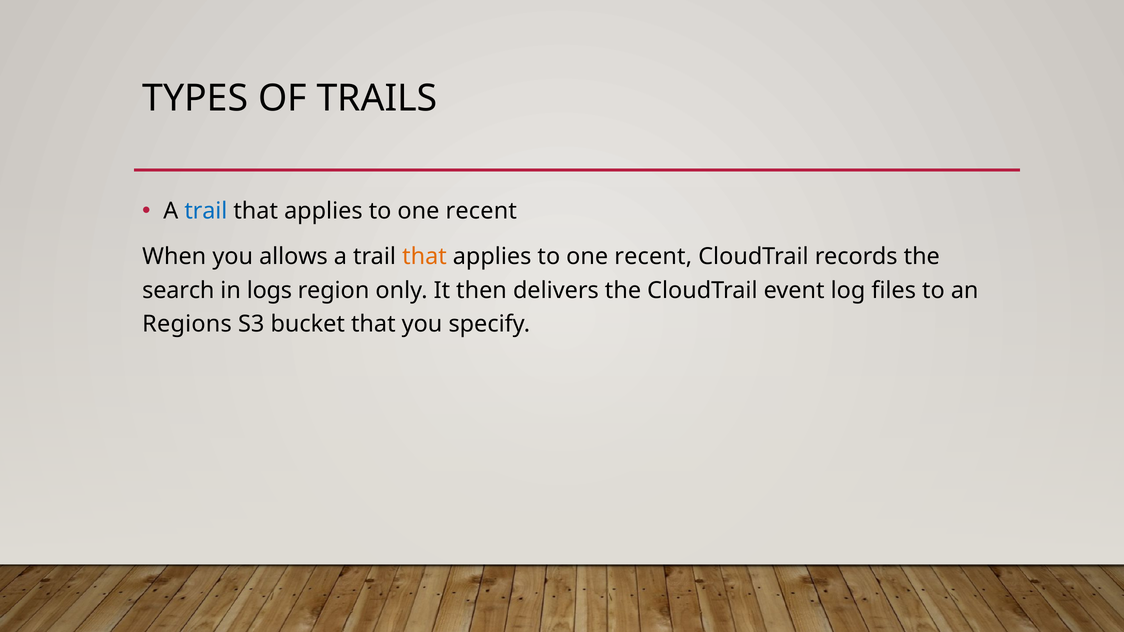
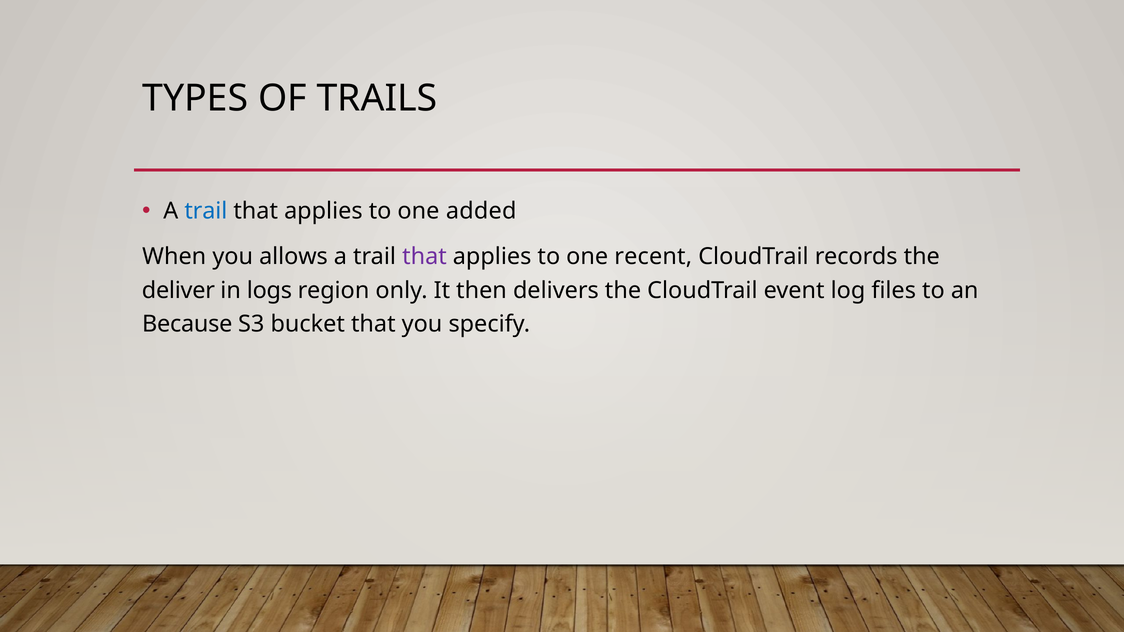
recent at (481, 211): recent -> added
that at (424, 257) colour: orange -> purple
search: search -> deliver
Regions: Regions -> Because
